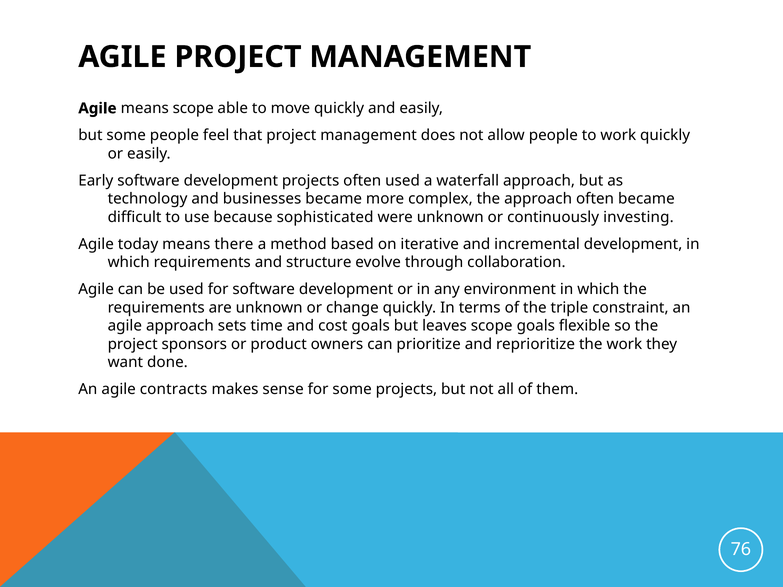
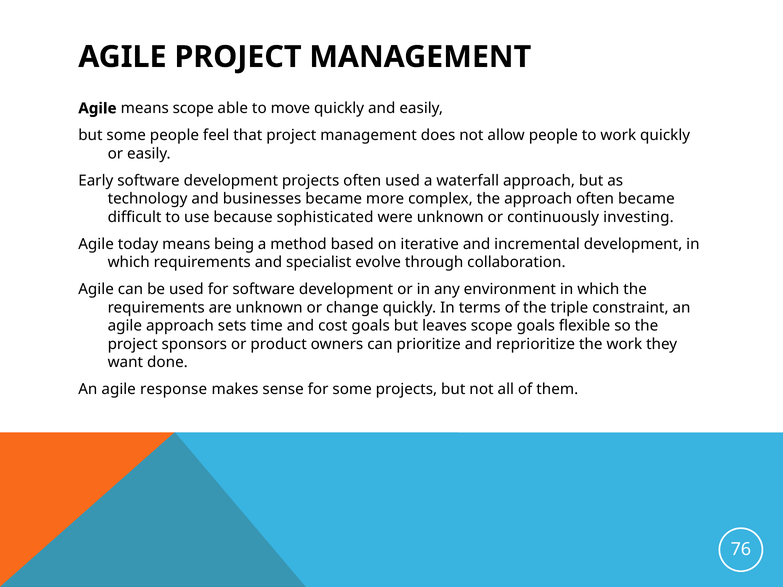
there: there -> being
structure: structure -> specialist
contracts: contracts -> response
